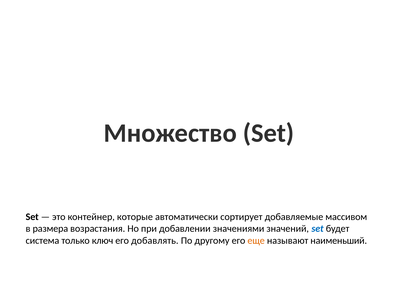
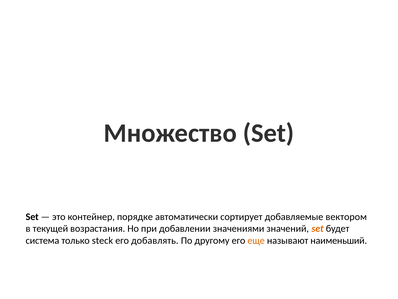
которые: которые -> порядке
массивом: массивом -> вектором
размера: размера -> текущей
set at (318, 228) colour: blue -> orange
ключ: ключ -> steck
